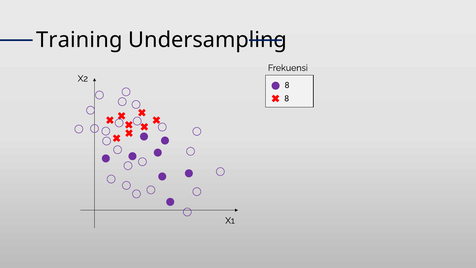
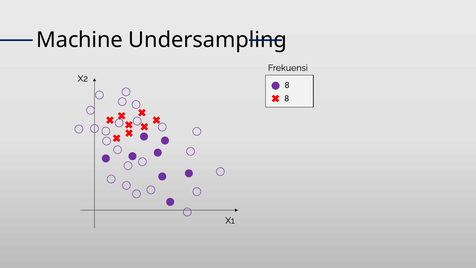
Training: Training -> Machine
